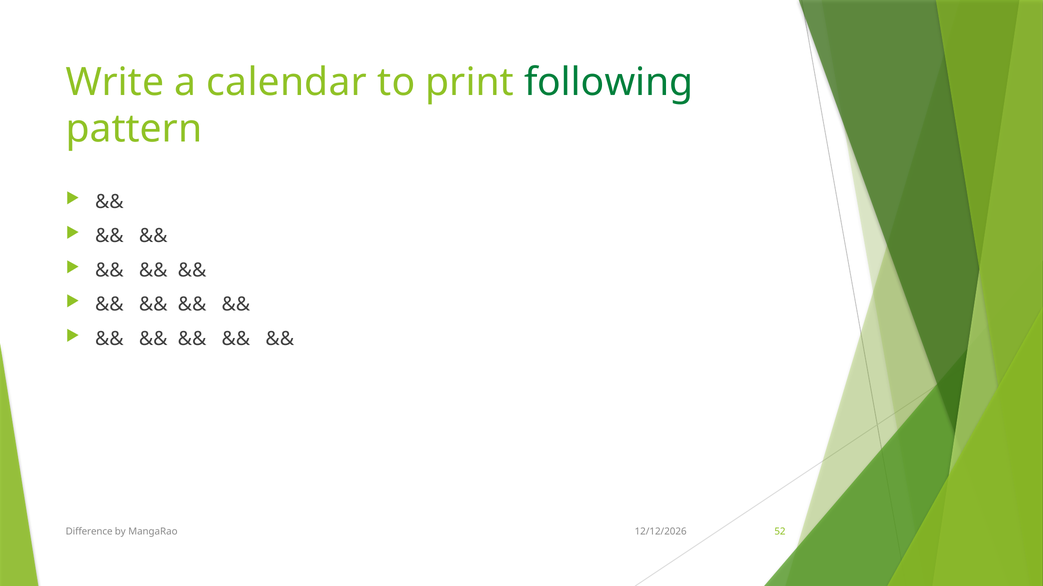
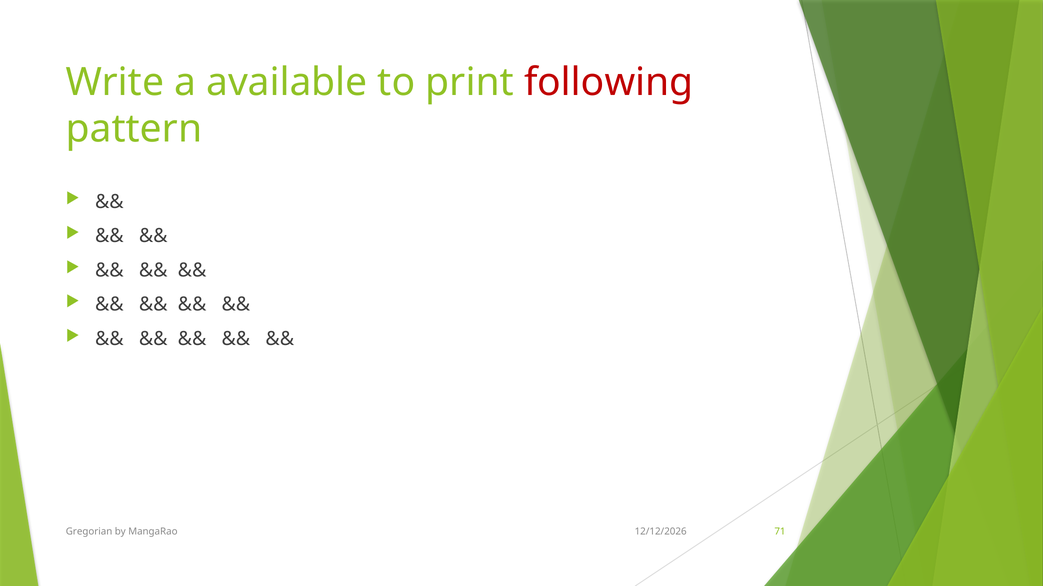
calendar: calendar -> available
following colour: green -> red
Difference: Difference -> Gregorian
52: 52 -> 71
